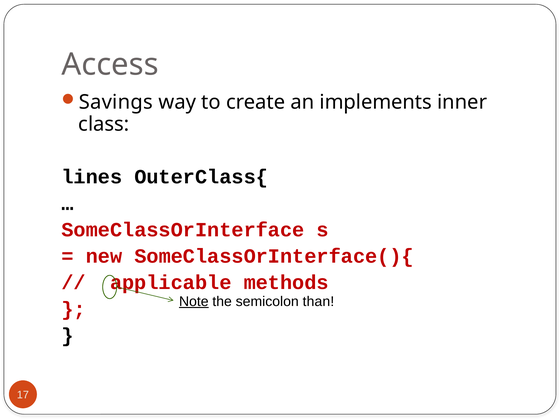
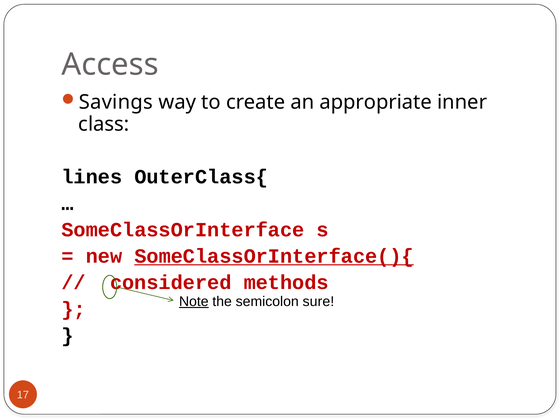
implements: implements -> appropriate
SomeClassOrInterface(){ underline: none -> present
applicable: applicable -> considered
than: than -> sure
